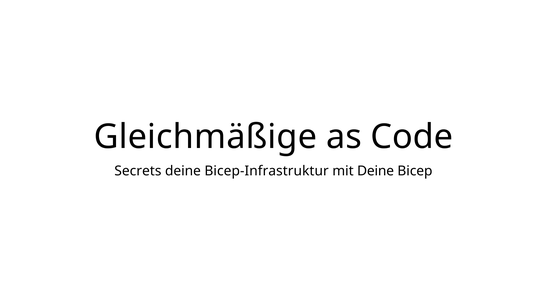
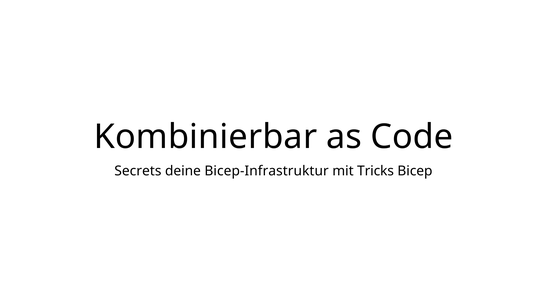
Gleichmäßige: Gleichmäßige -> Kombinierbar
mit Deine: Deine -> Tricks
